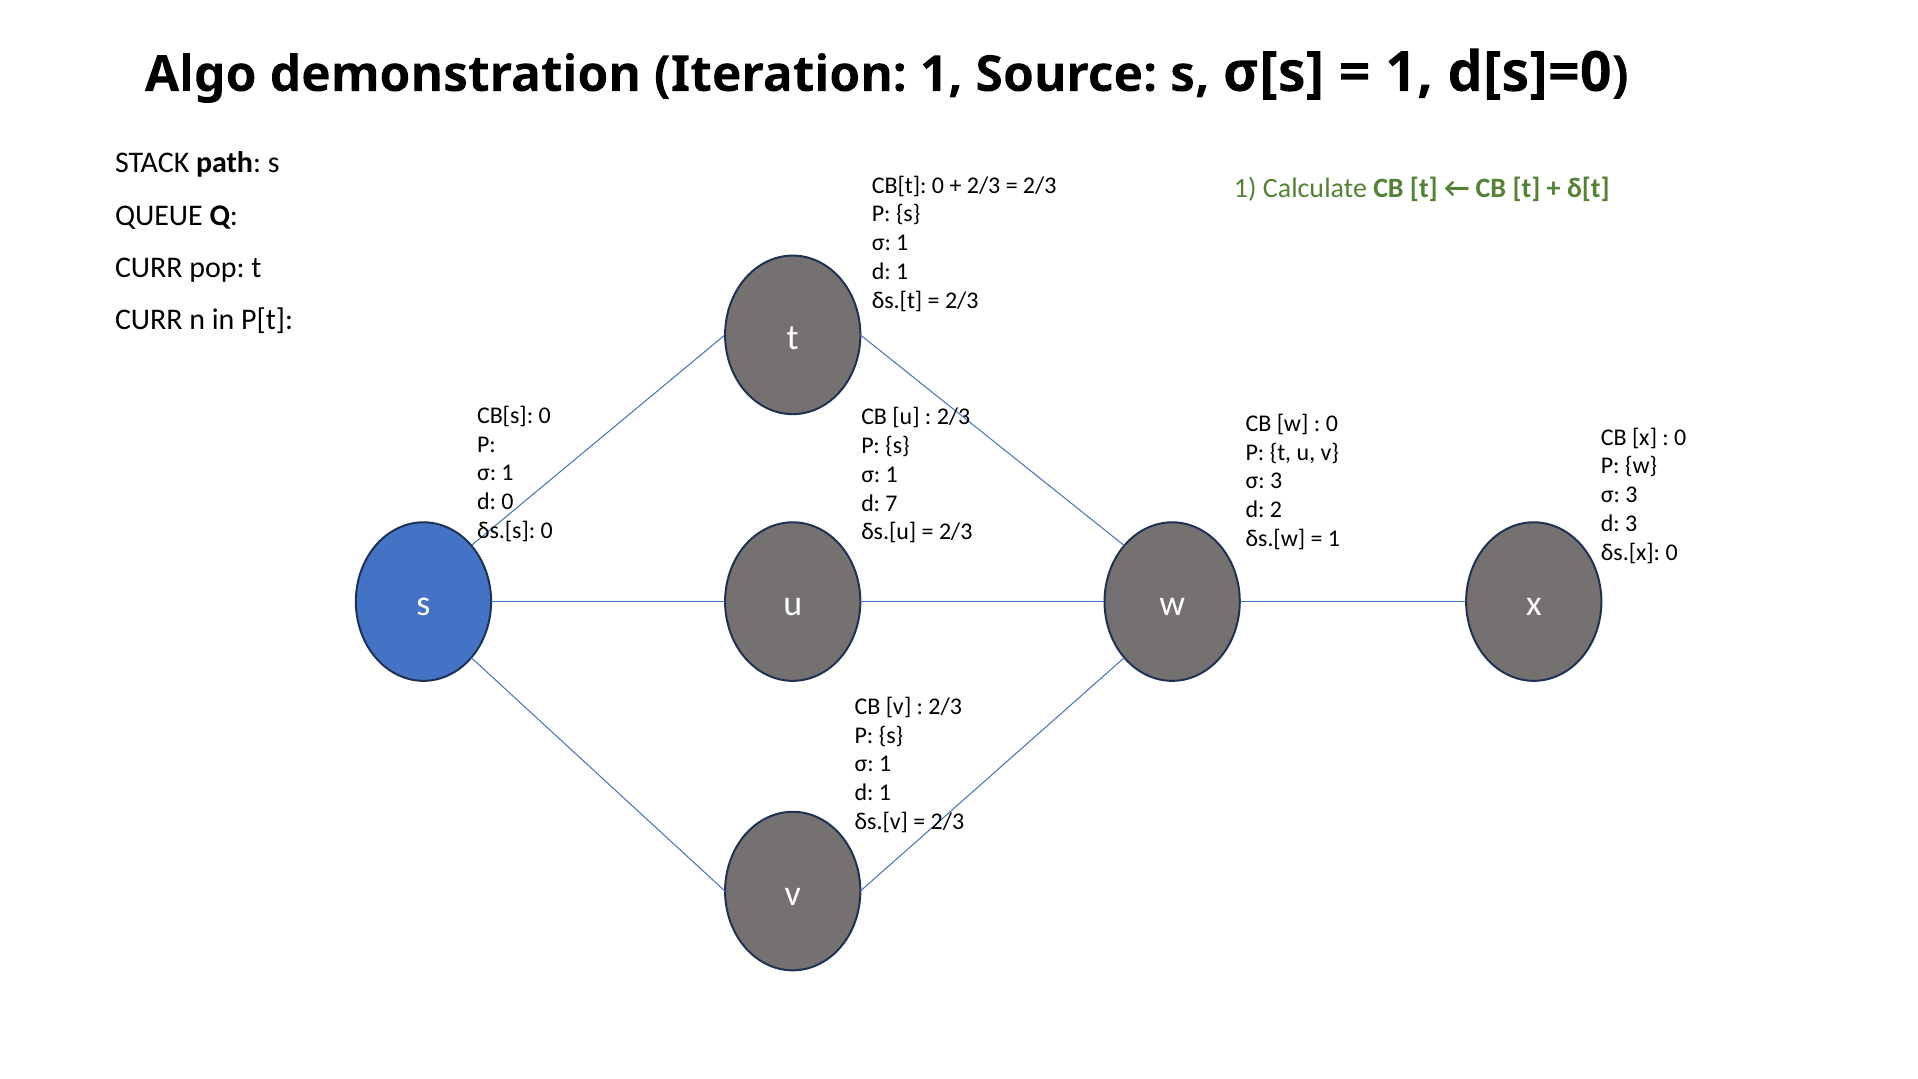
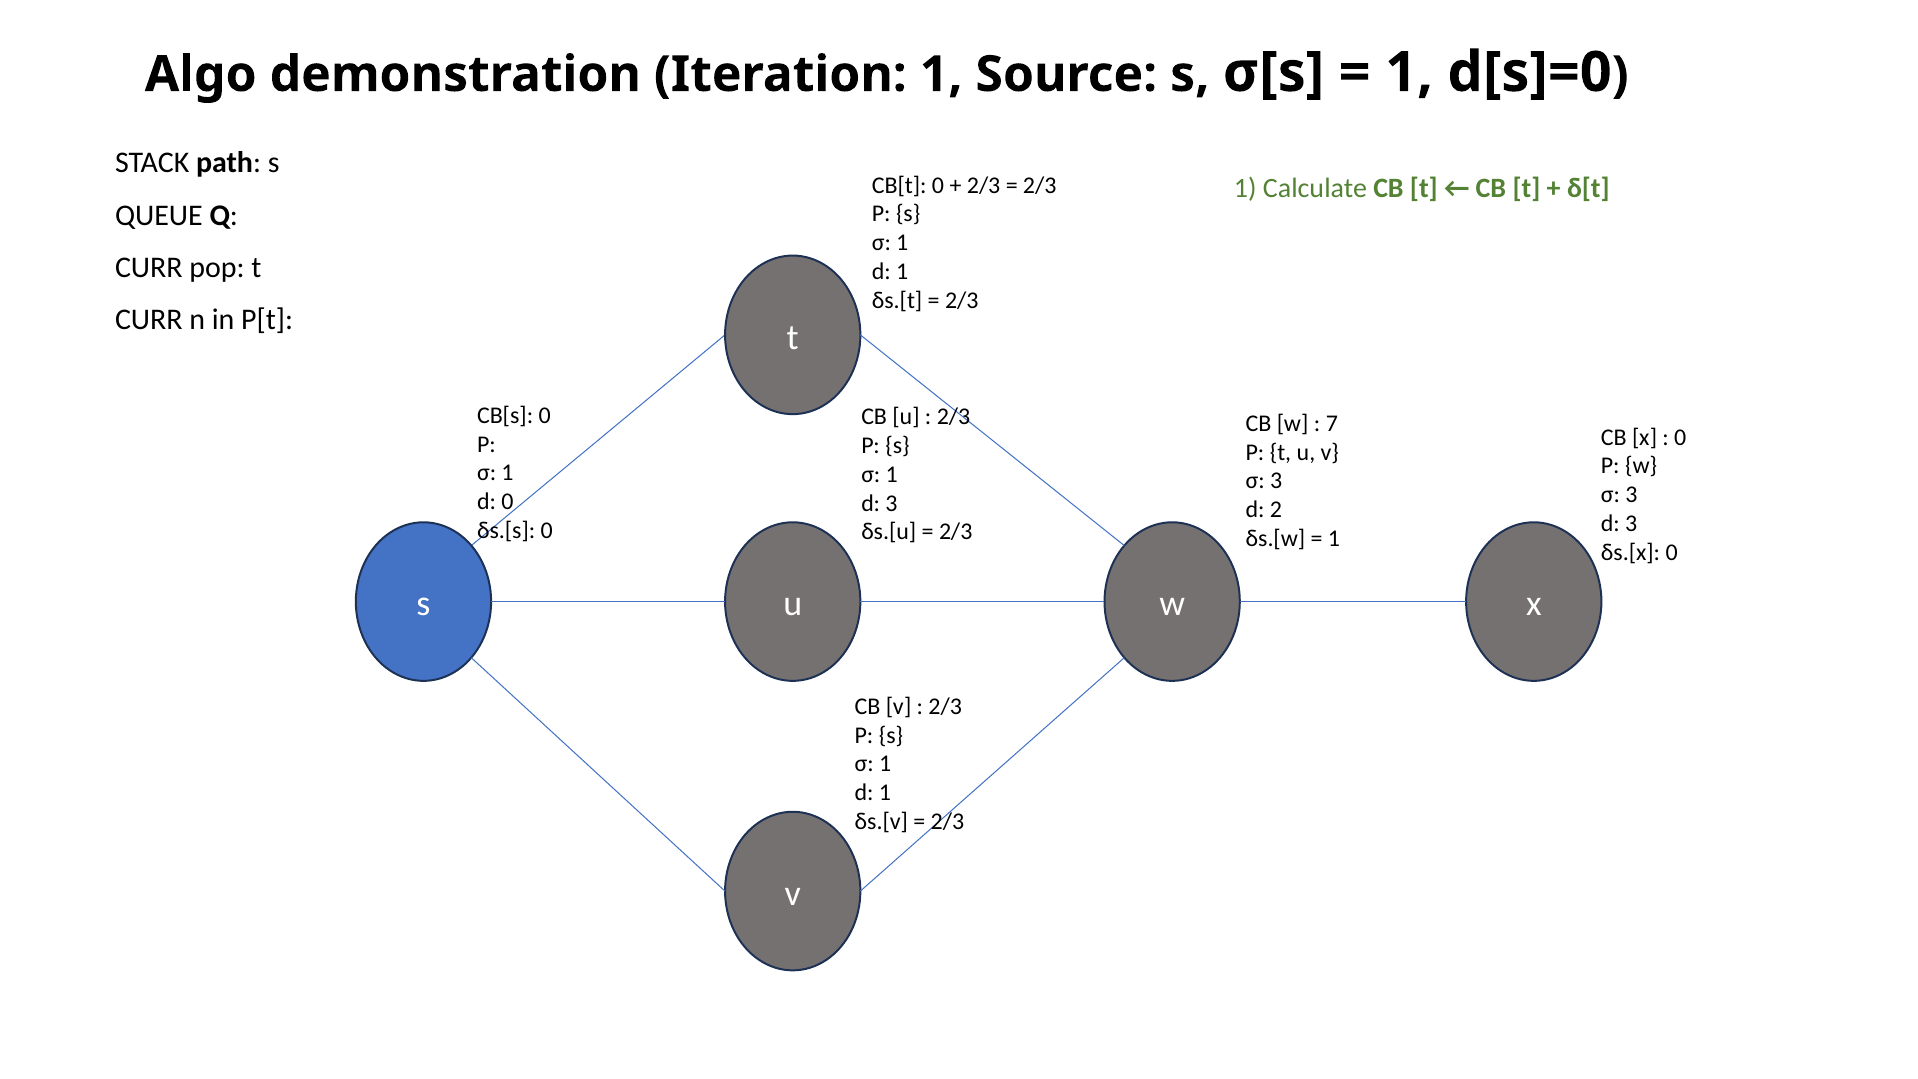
0 at (1332, 423): 0 -> 7
7 at (892, 503): 7 -> 3
